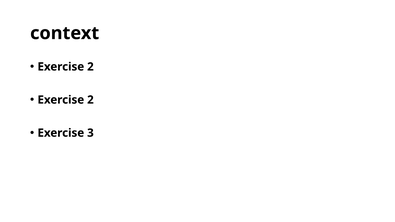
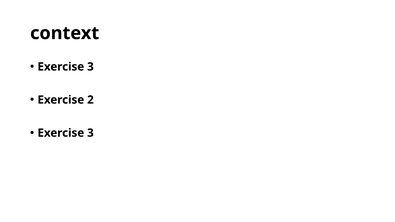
2 at (90, 67): 2 -> 3
